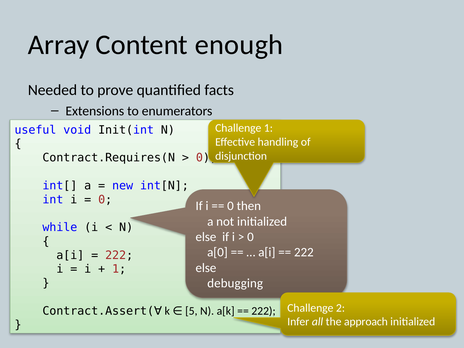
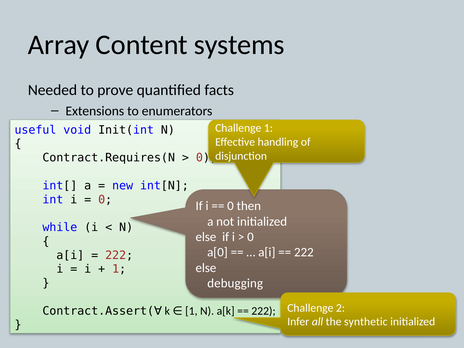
enough: enough -> systems
k 5: 5 -> 1
approach: approach -> synthetic
